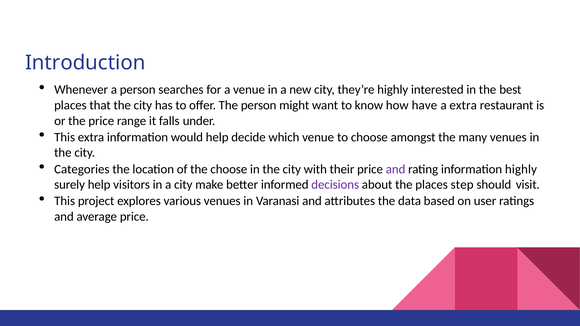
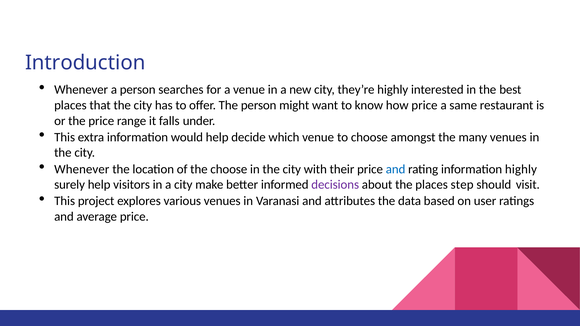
how have: have -> price
a extra: extra -> same
Categories at (82, 169): Categories -> Whenever
and at (396, 169) colour: purple -> blue
